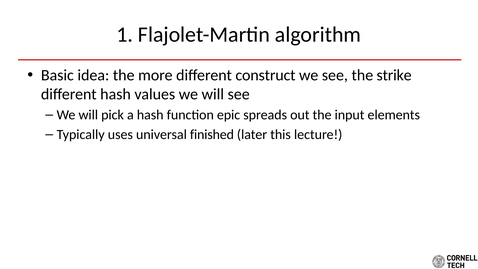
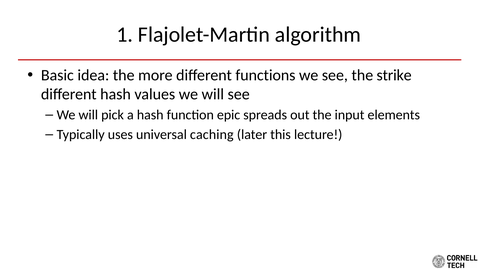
construct: construct -> functions
finished: finished -> caching
